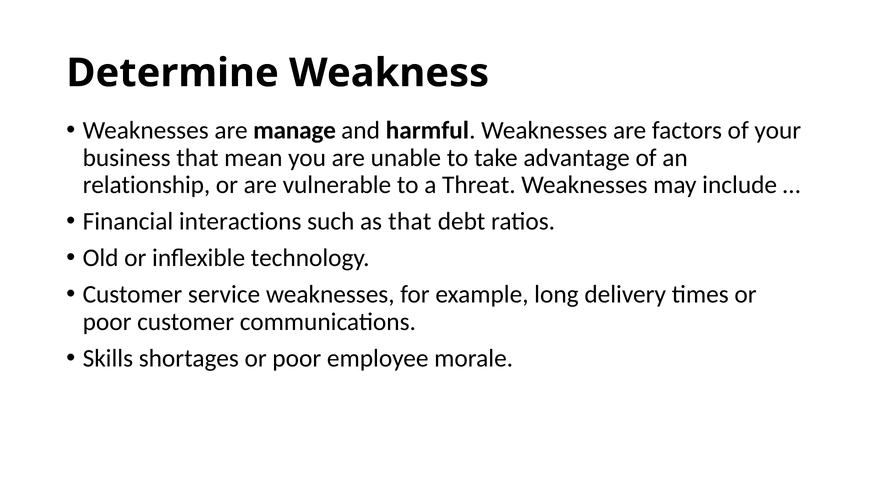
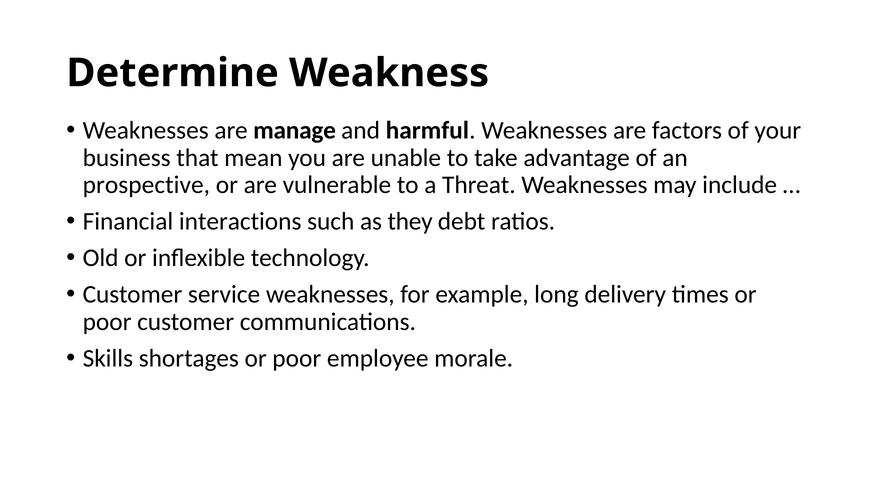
relationship: relationship -> prospective
as that: that -> they
